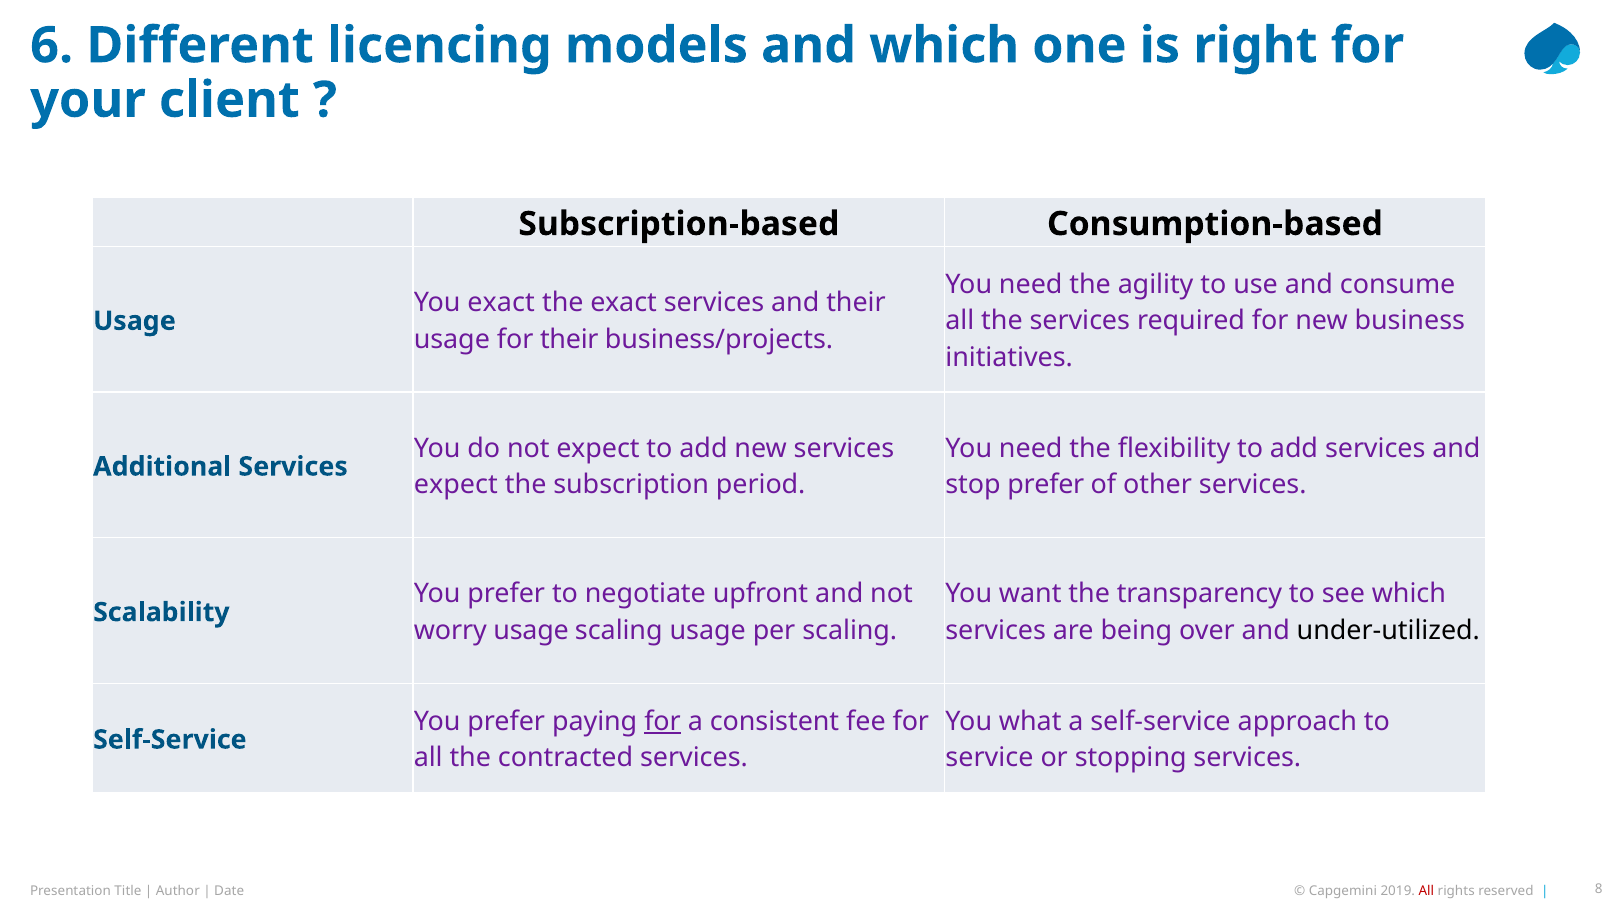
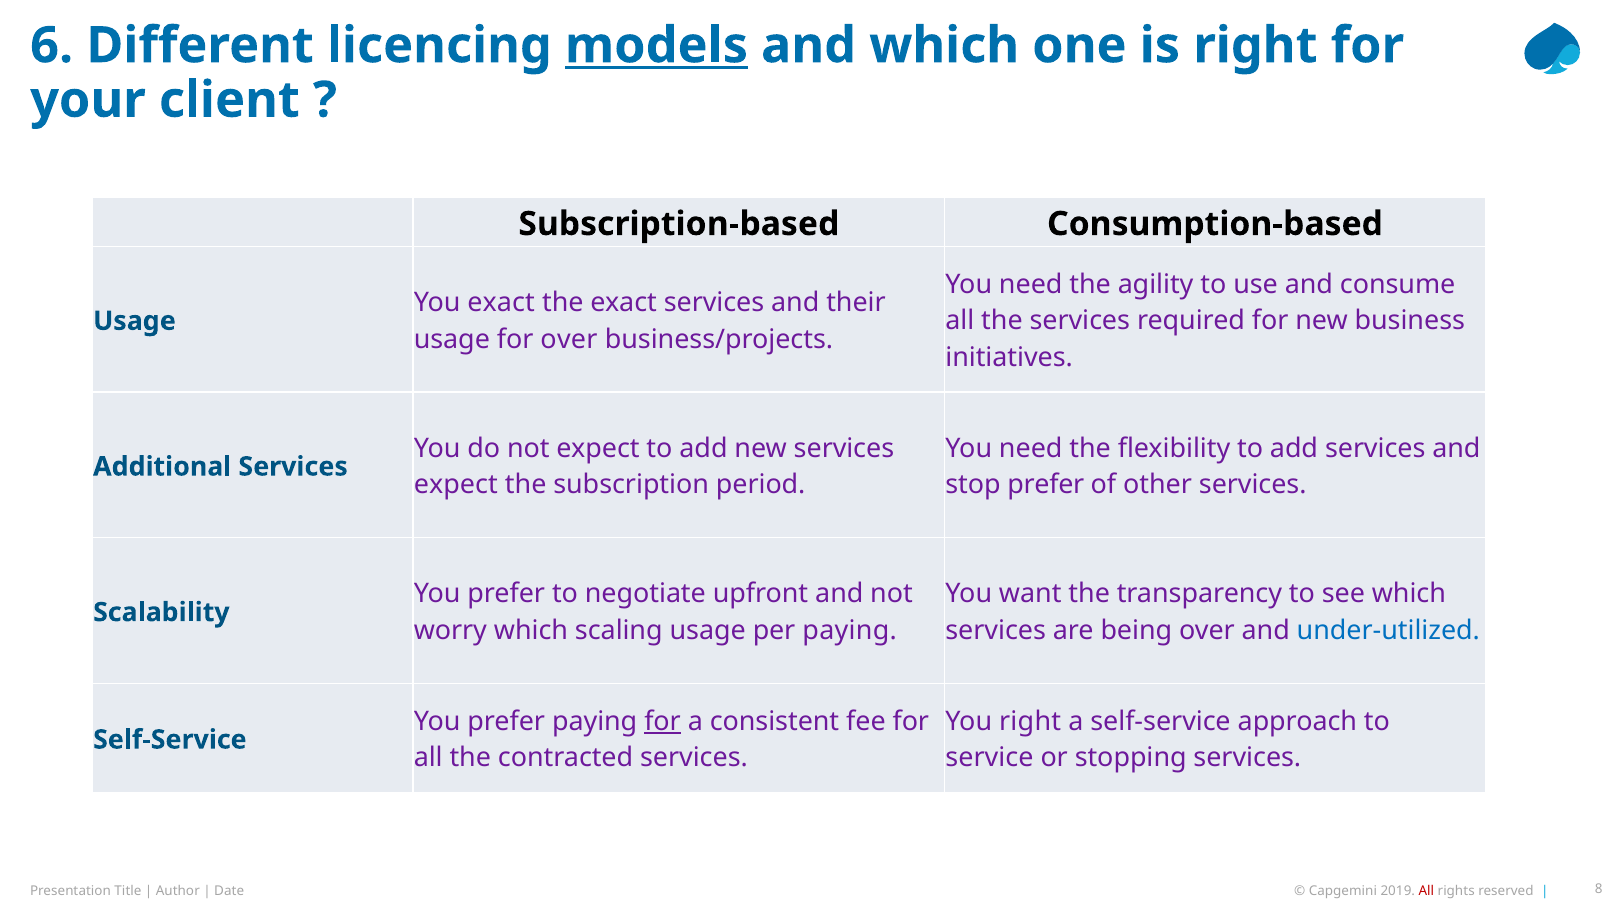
models underline: none -> present
for their: their -> over
worry usage: usage -> which
per scaling: scaling -> paying
under-utilized colour: black -> blue
You what: what -> right
